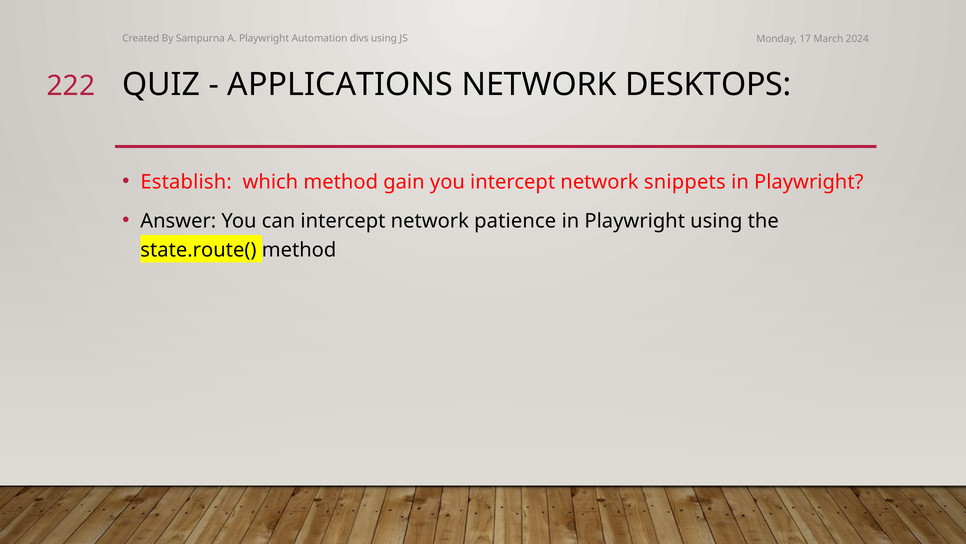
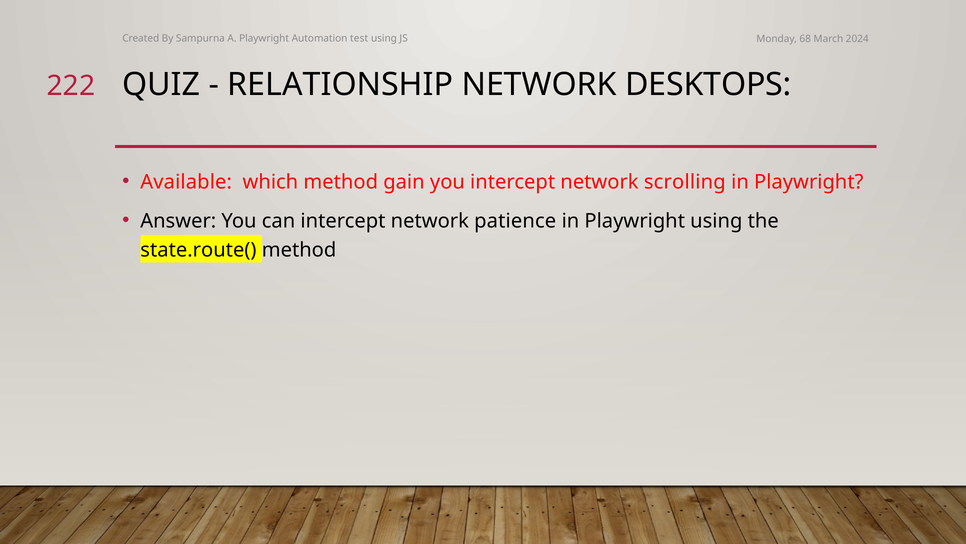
divs: divs -> test
17: 17 -> 68
APPLICATIONS: APPLICATIONS -> RELATIONSHIP
Establish: Establish -> Available
snippets: snippets -> scrolling
